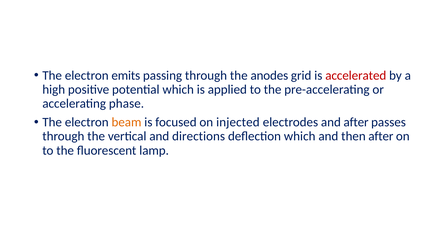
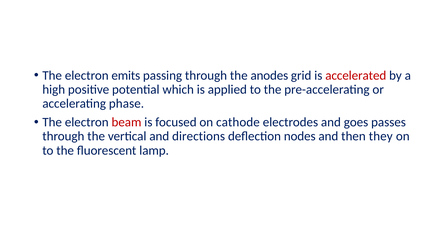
beam colour: orange -> red
injected: injected -> cathode
and after: after -> goes
deflection which: which -> nodes
then after: after -> they
